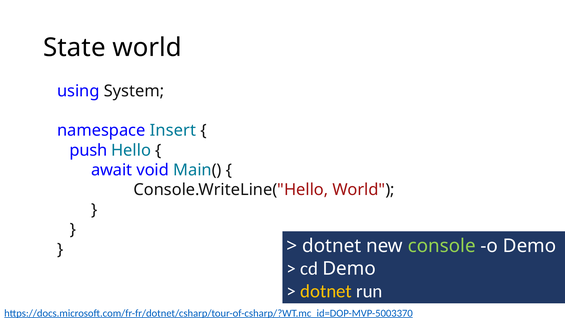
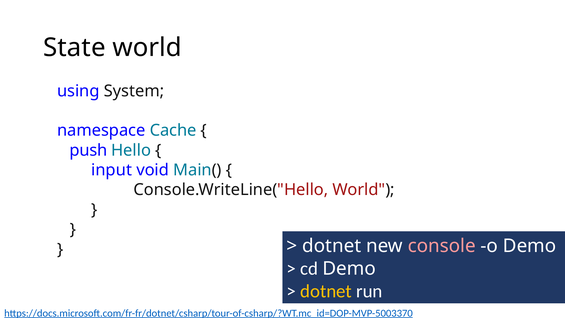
Insert: Insert -> Cache
await: await -> input
console colour: light green -> pink
